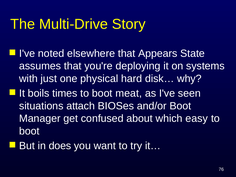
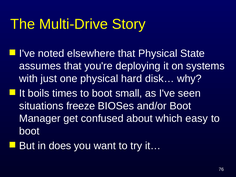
that Appears: Appears -> Physical
meat: meat -> small
attach: attach -> freeze
